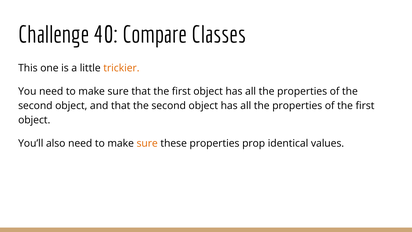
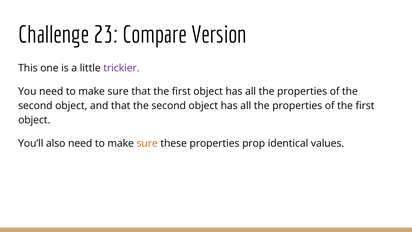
40: 40 -> 23
Classes: Classes -> Version
trickier colour: orange -> purple
